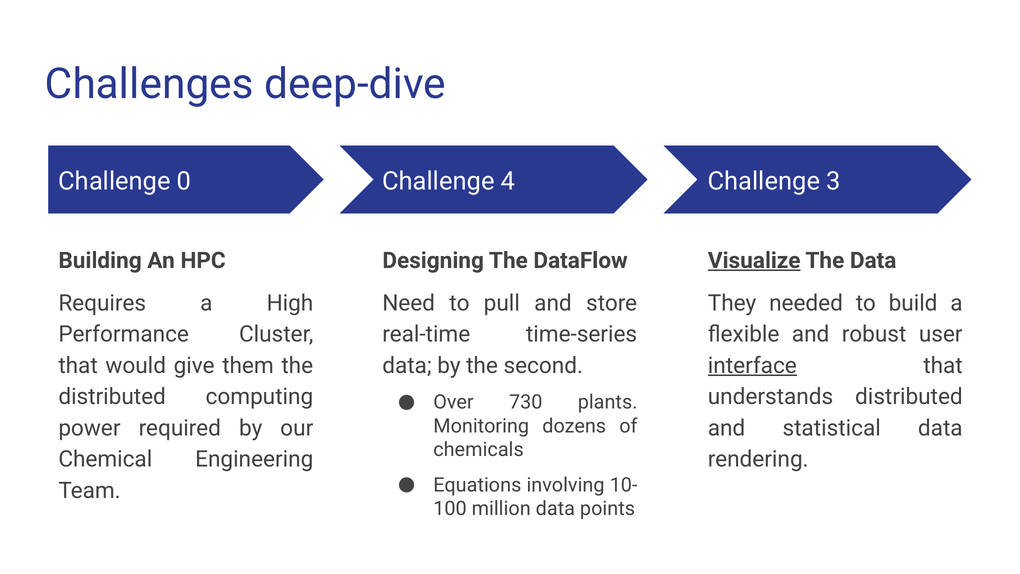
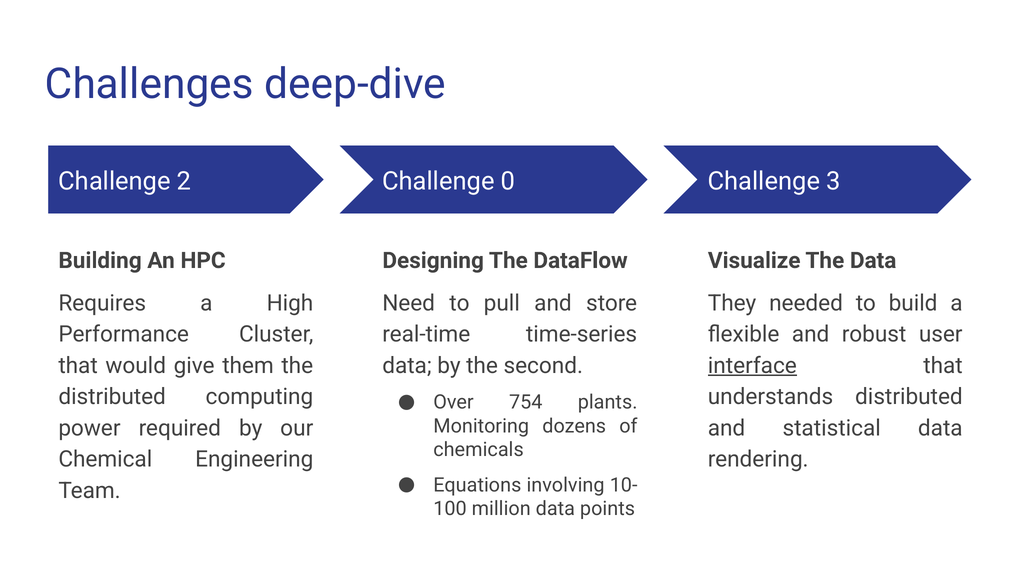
0: 0 -> 2
4: 4 -> 0
Visualize underline: present -> none
730: 730 -> 754
